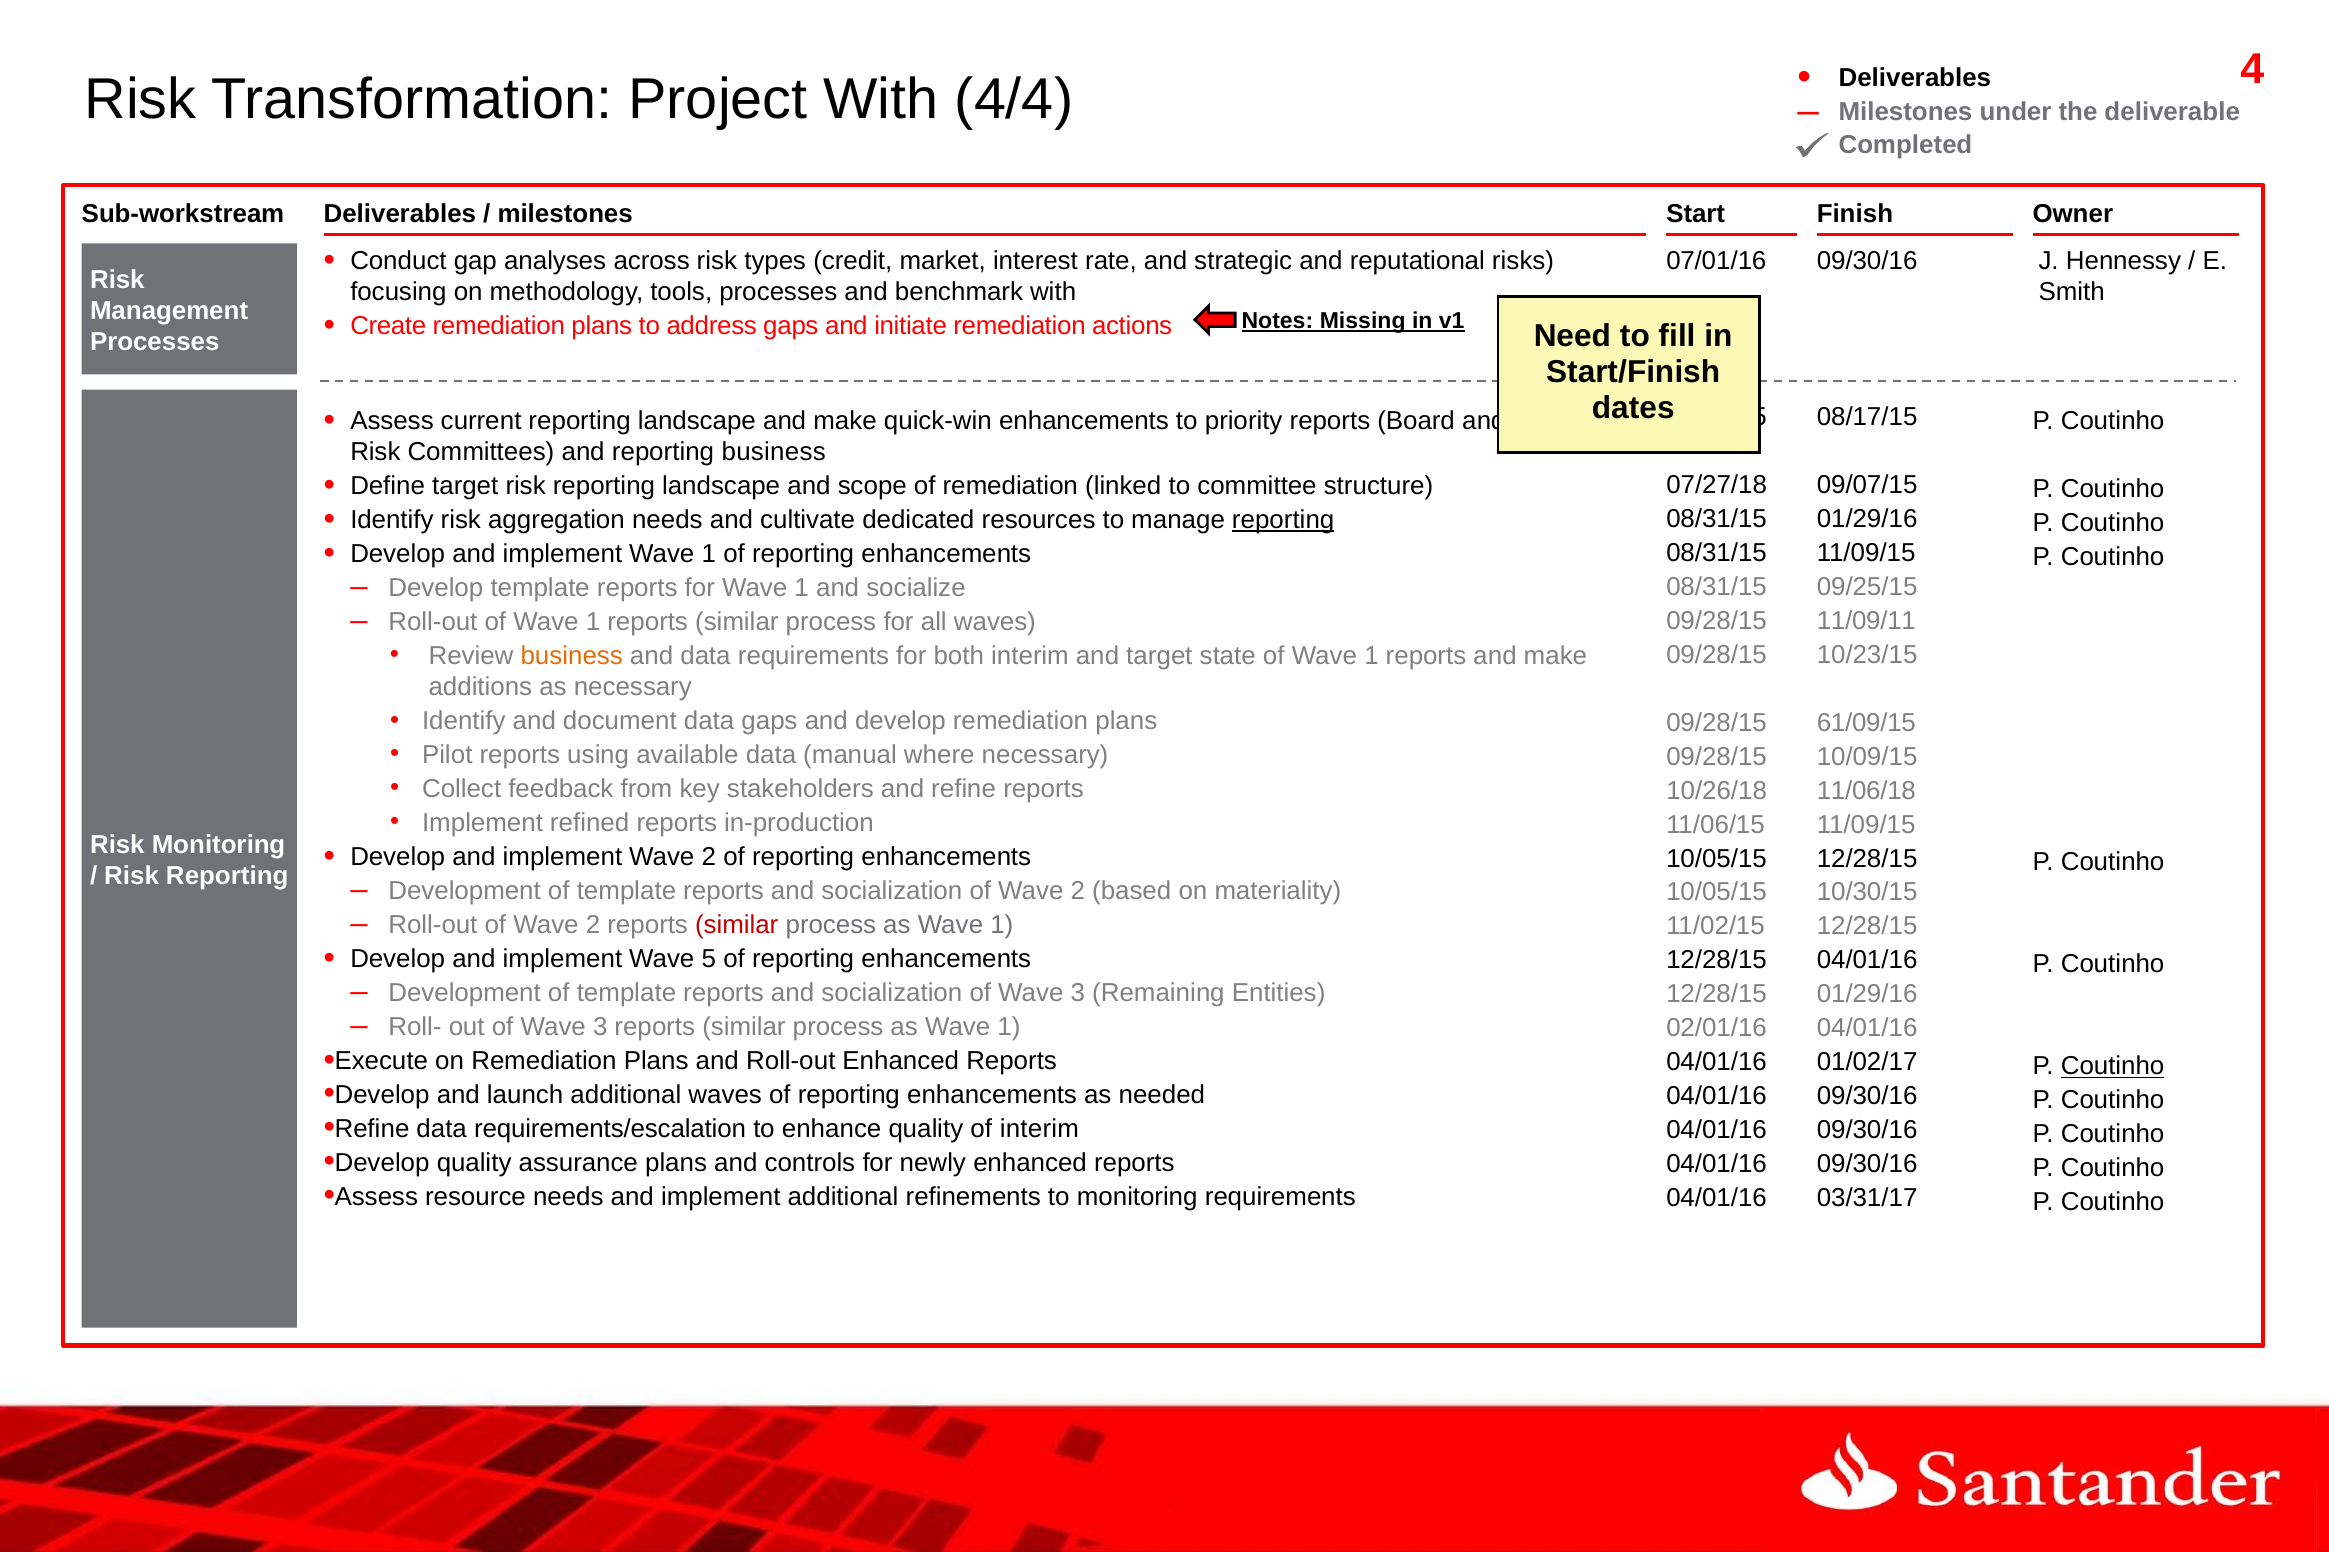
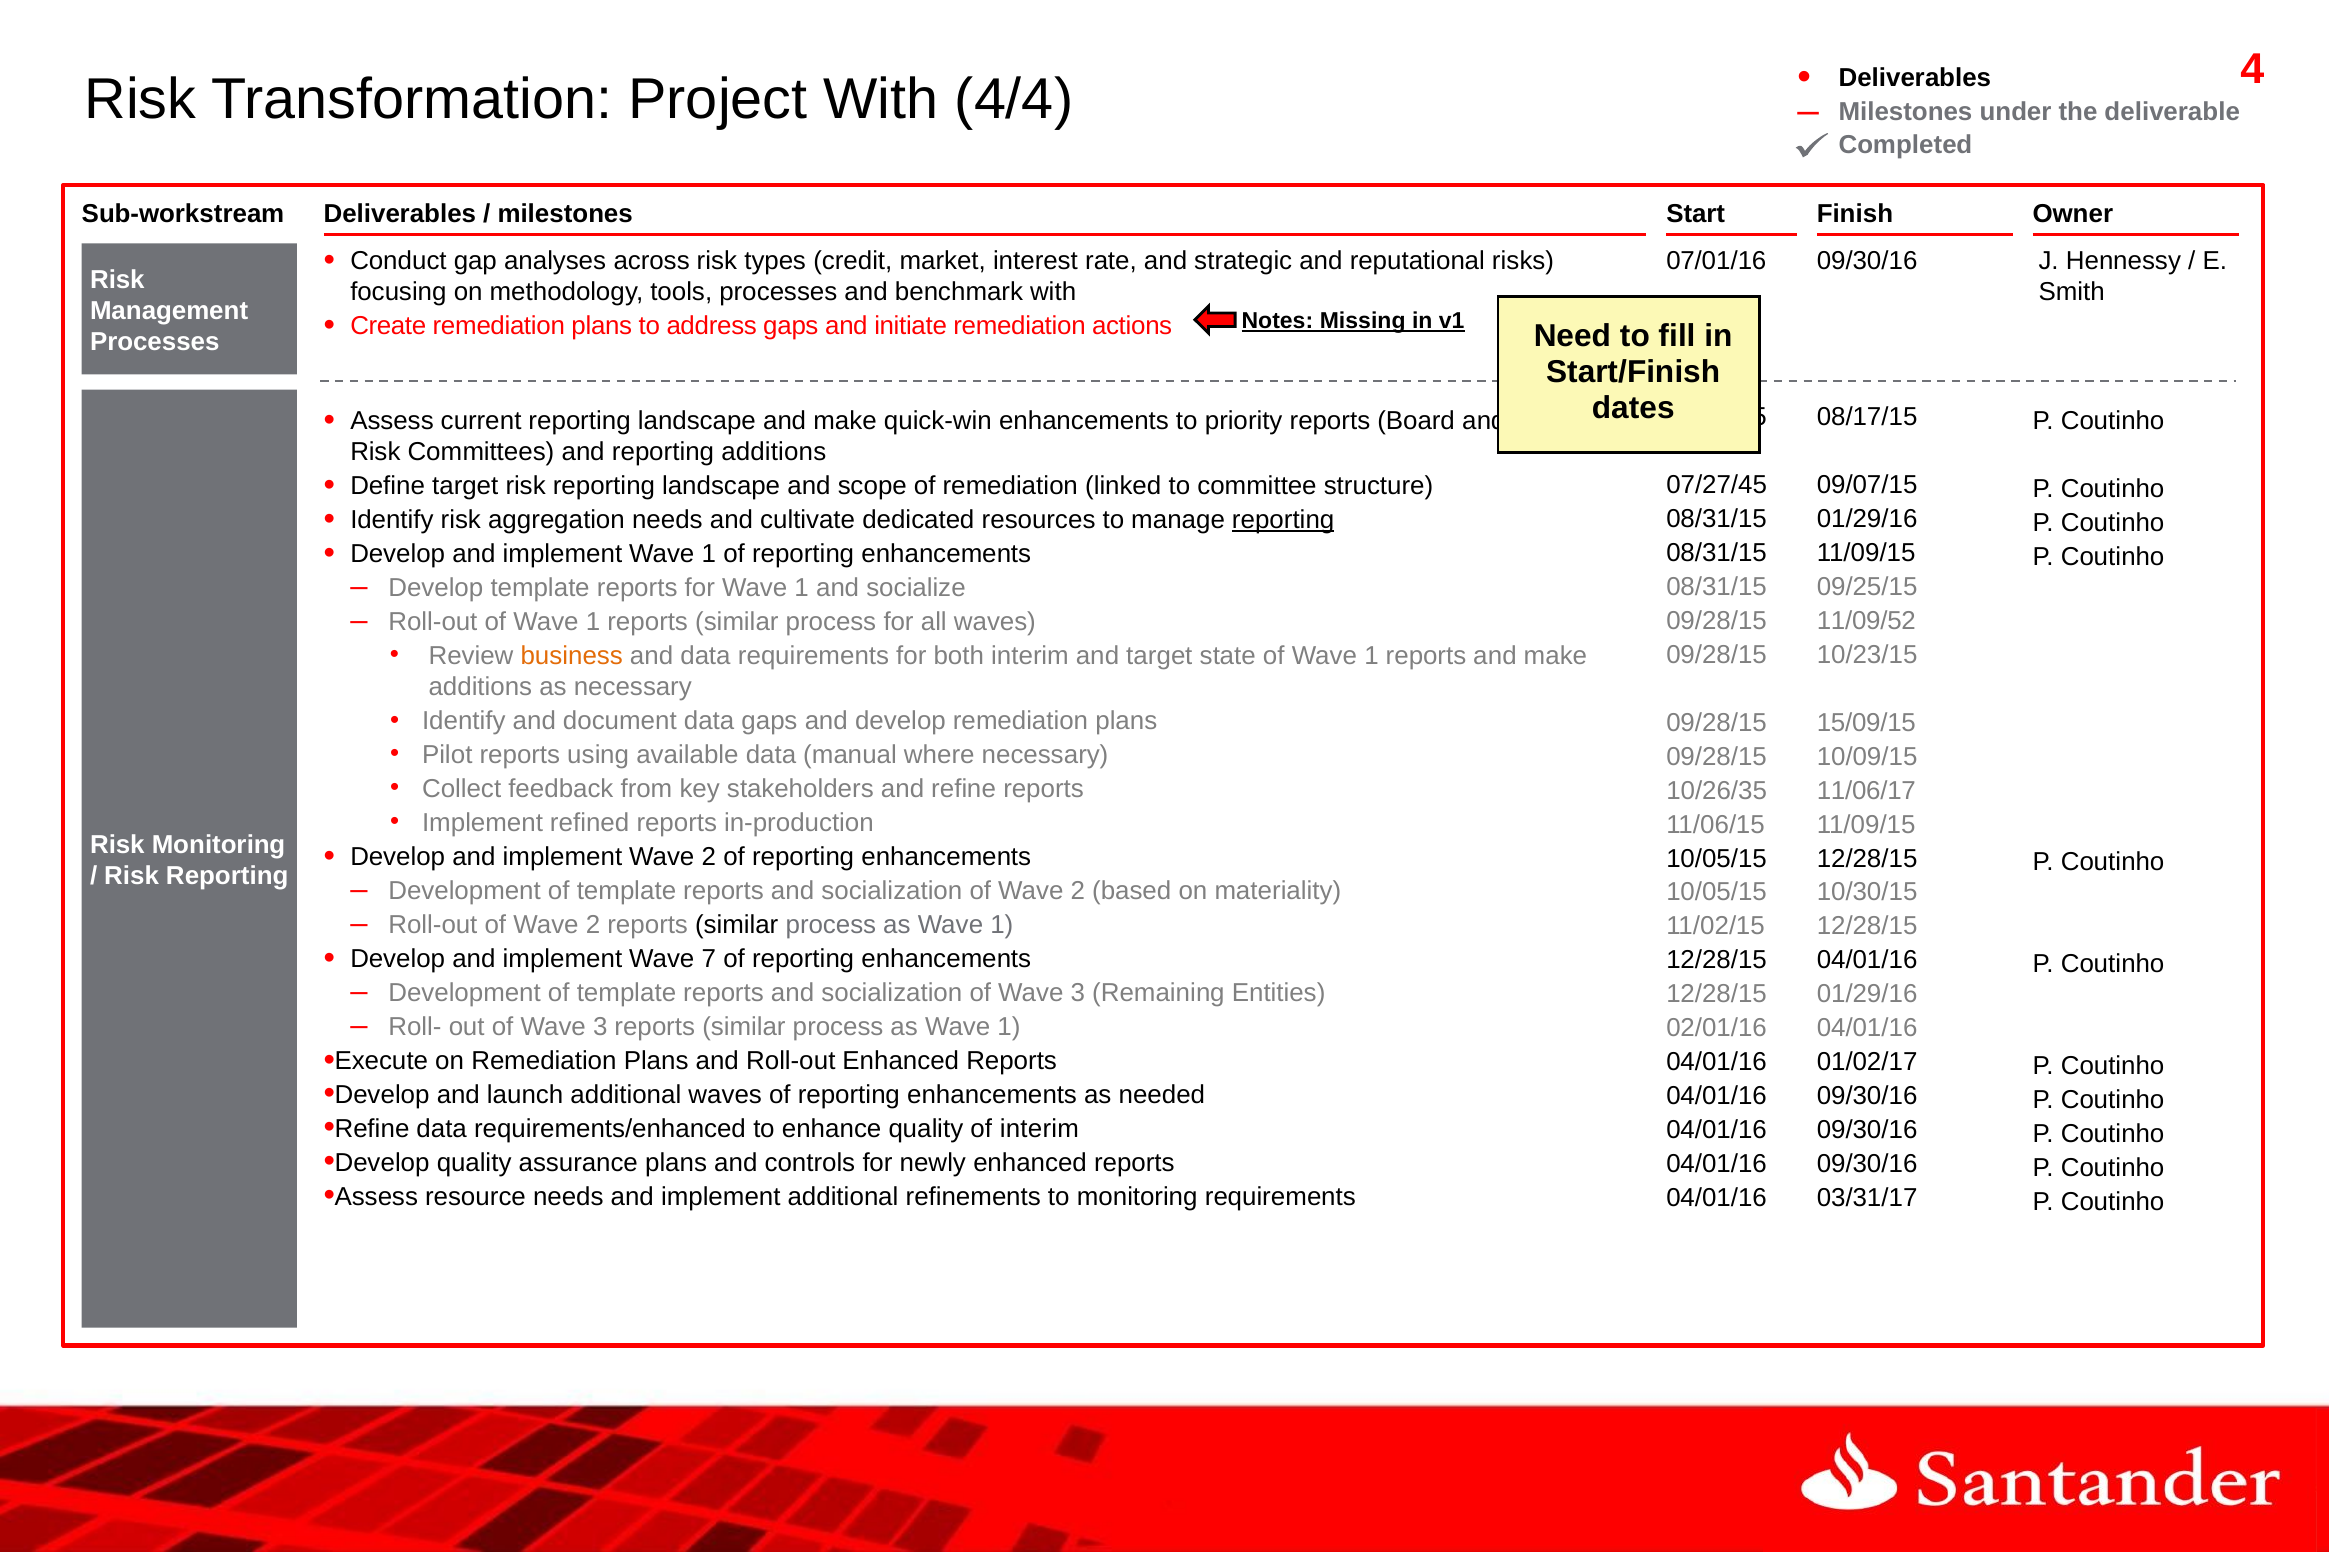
reporting business: business -> additions
07/27/18: 07/27/18 -> 07/27/45
11/09/11: 11/09/11 -> 11/09/52
61/09/15: 61/09/15 -> 15/09/15
10/26/18: 10/26/18 -> 10/26/35
11/06/18: 11/06/18 -> 11/06/17
similar at (737, 925) colour: red -> black
5: 5 -> 7
Coutinho at (2113, 1067) underline: present -> none
requirements/escalation: requirements/escalation -> requirements/enhanced
